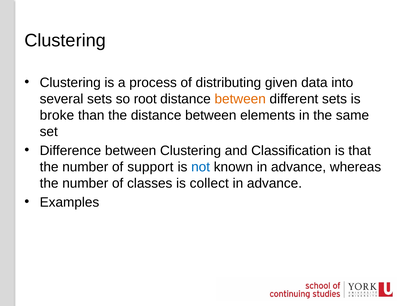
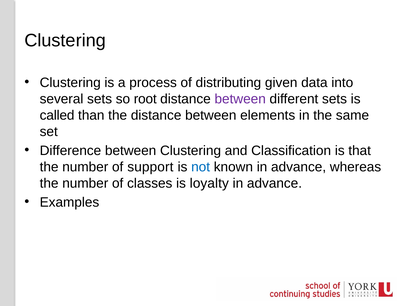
between at (240, 99) colour: orange -> purple
broke: broke -> called
collect: collect -> loyalty
